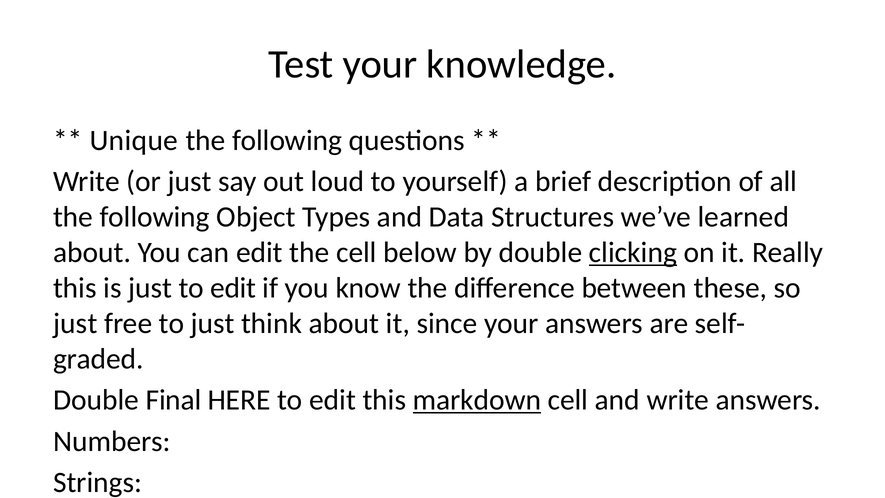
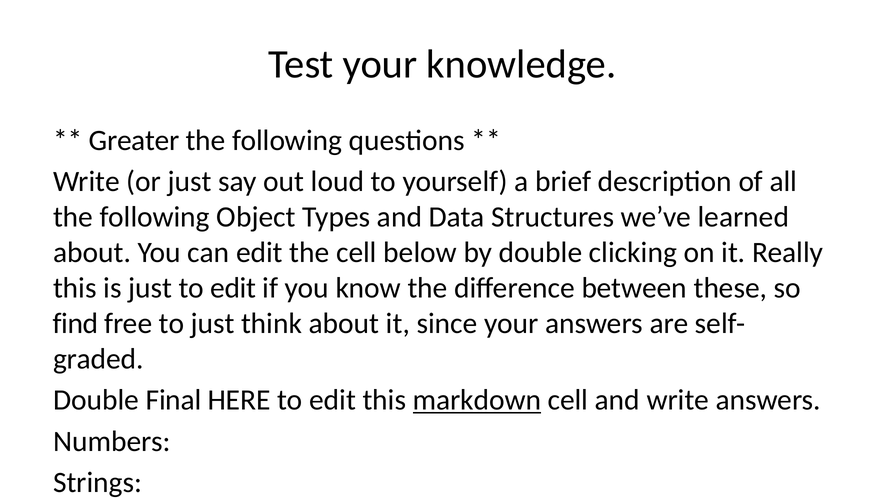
Unique: Unique -> Greater
clicking underline: present -> none
just at (75, 323): just -> find
